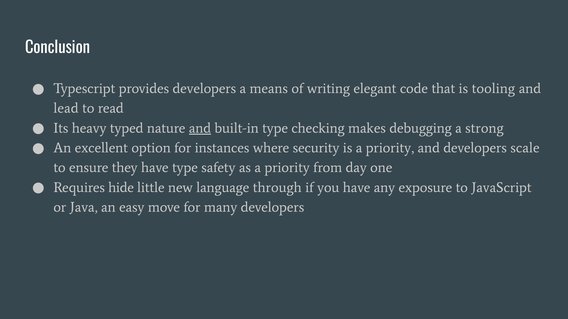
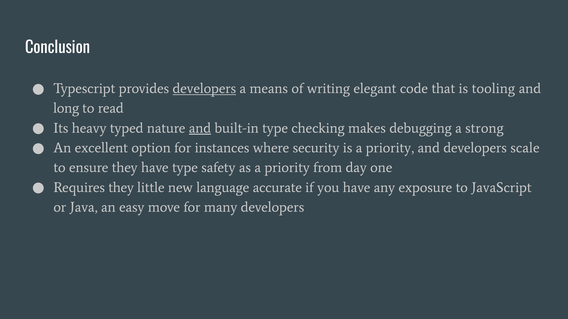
developers at (204, 89) underline: none -> present
lead: lead -> long
Requires hide: hide -> they
through: through -> accurate
